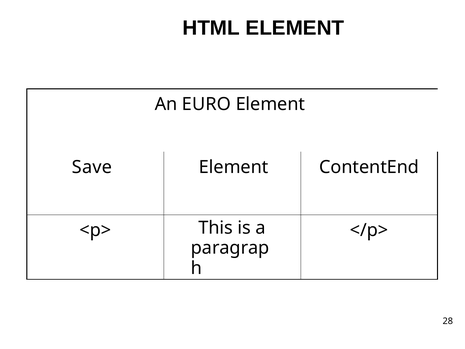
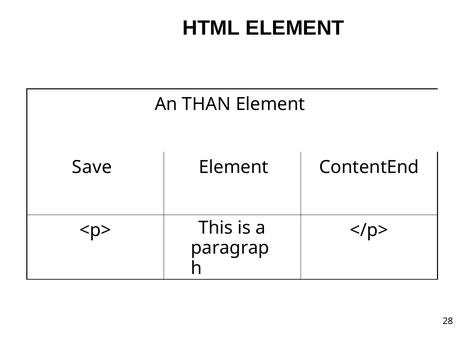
EURO: EURO -> THAN
